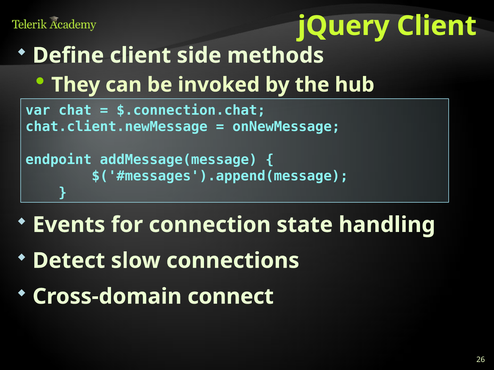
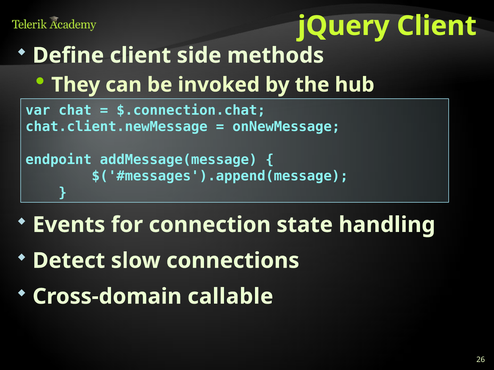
connect: connect -> callable
